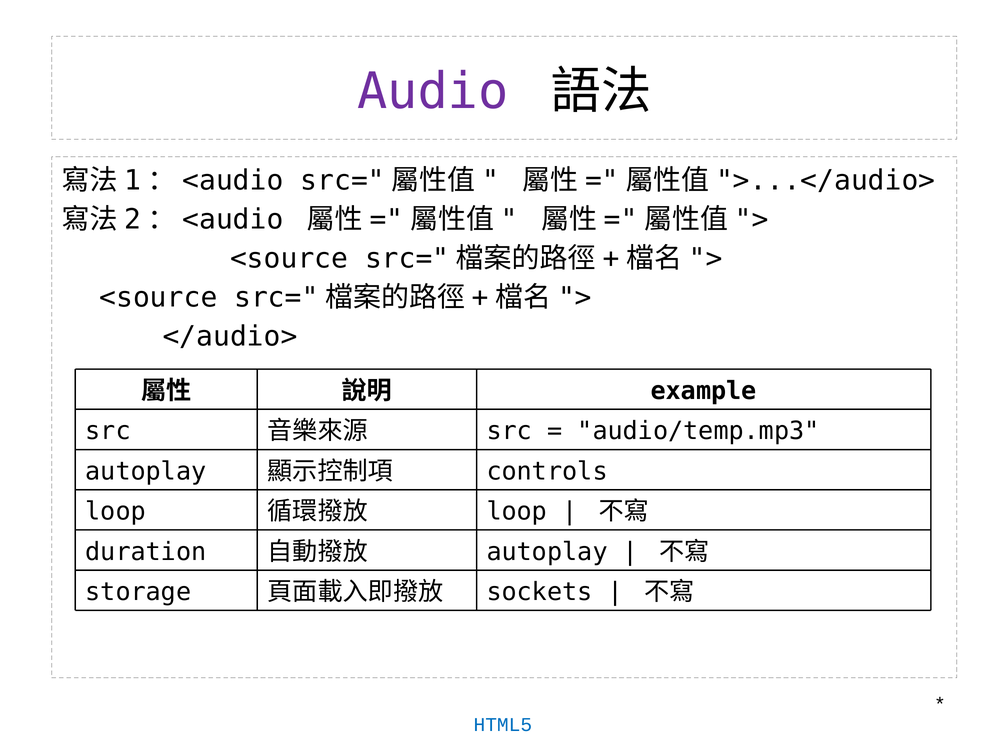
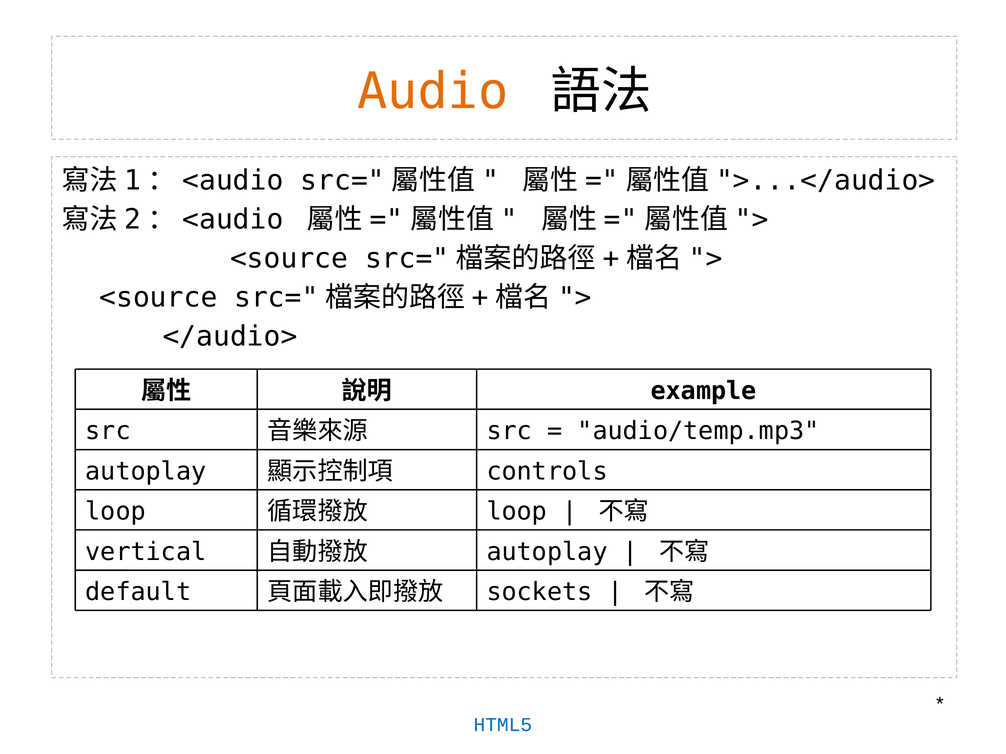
Audio colour: purple -> orange
duration: duration -> vertical
storage: storage -> default
